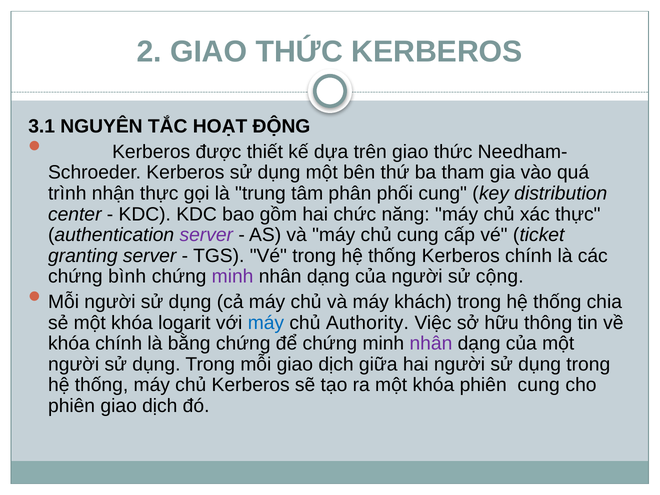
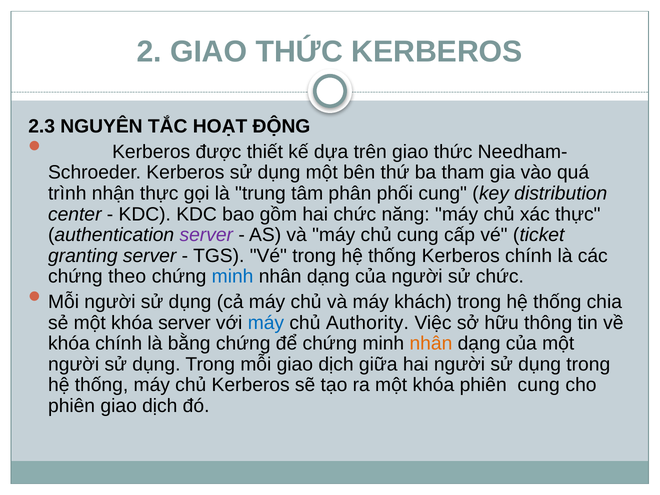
3.1: 3.1 -> 2.3
bình: bình -> theo
minh at (233, 277) colour: purple -> blue
sử cộng: cộng -> chức
khóa logarit: logarit -> server
nhân at (431, 343) colour: purple -> orange
